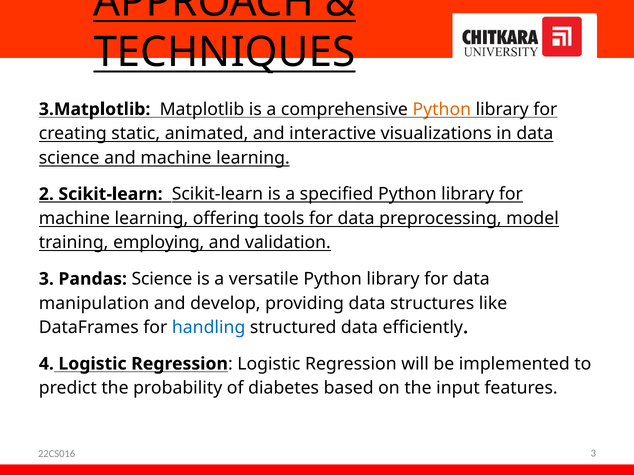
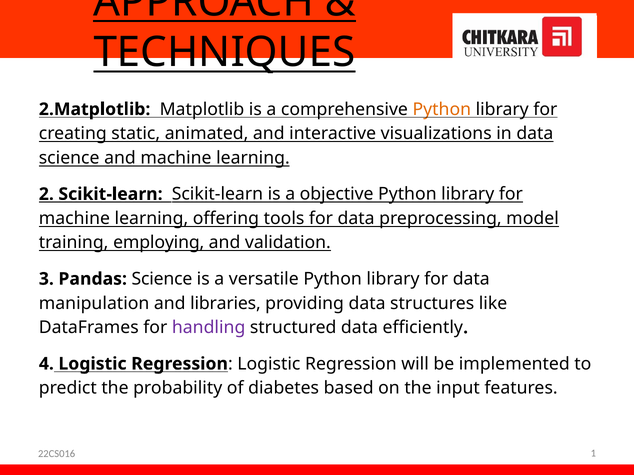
3.Matplotlib: 3.Matplotlib -> 2.Matplotlib
specified: specified -> objective
develop: develop -> libraries
handling colour: blue -> purple
22CS016 3: 3 -> 1
